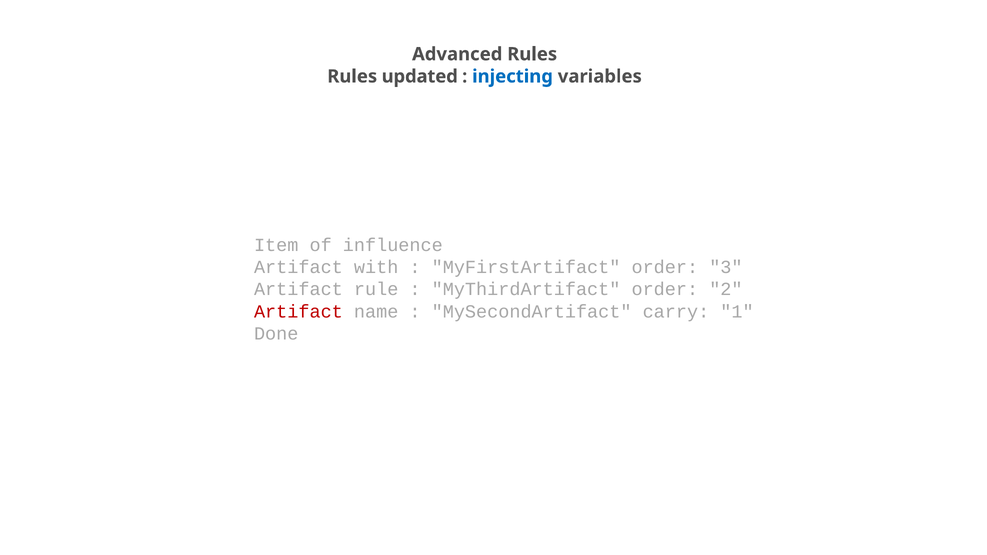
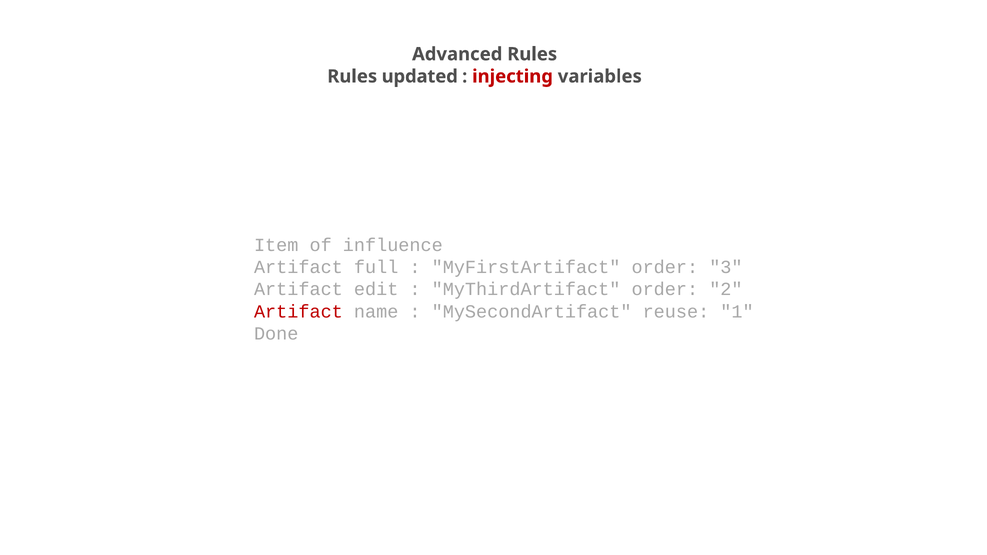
injecting colour: blue -> red
with: with -> full
rule: rule -> edit
carry: carry -> reuse
